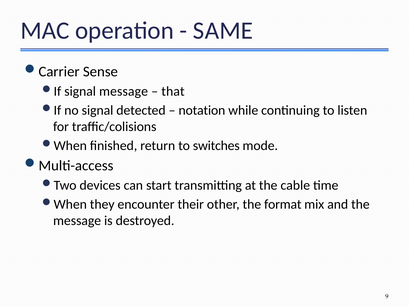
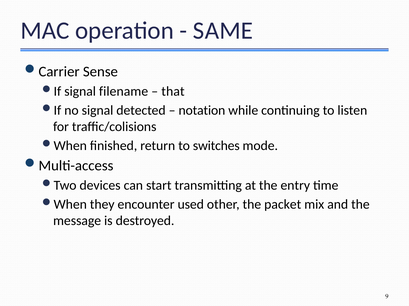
signal message: message -> filename
cable: cable -> entry
their: their -> used
format: format -> packet
